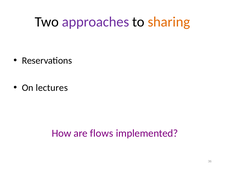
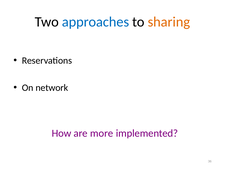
approaches colour: purple -> blue
lectures: lectures -> network
flows: flows -> more
